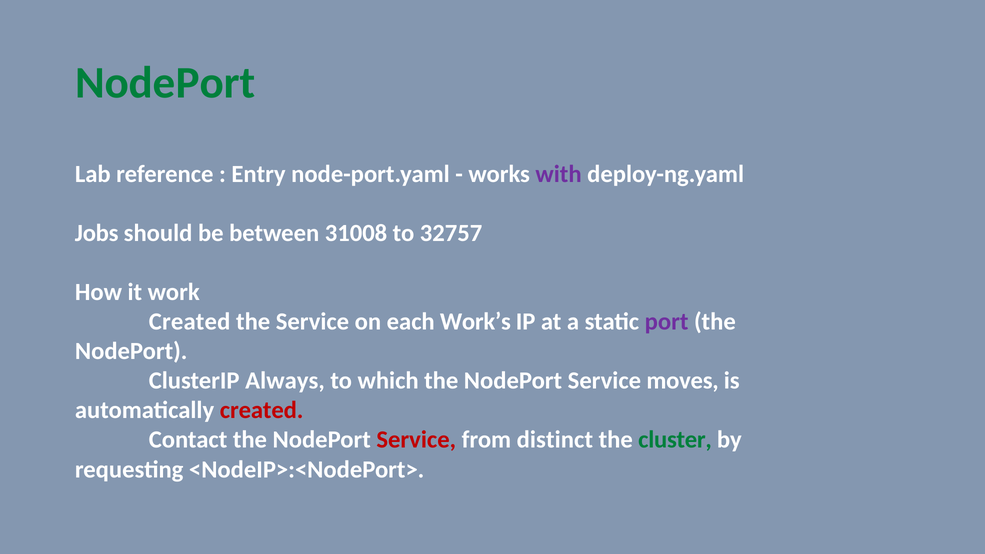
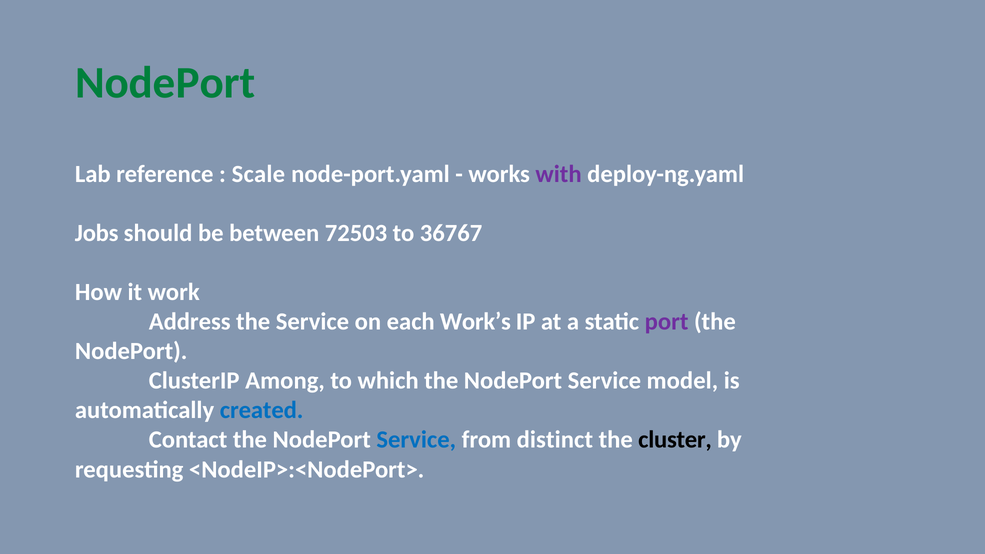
Entry: Entry -> Scale
31008: 31008 -> 72503
32757: 32757 -> 36767
Created at (190, 322): Created -> Address
Always: Always -> Among
moves: moves -> model
created at (262, 410) colour: red -> blue
Service at (416, 440) colour: red -> blue
cluster colour: green -> black
